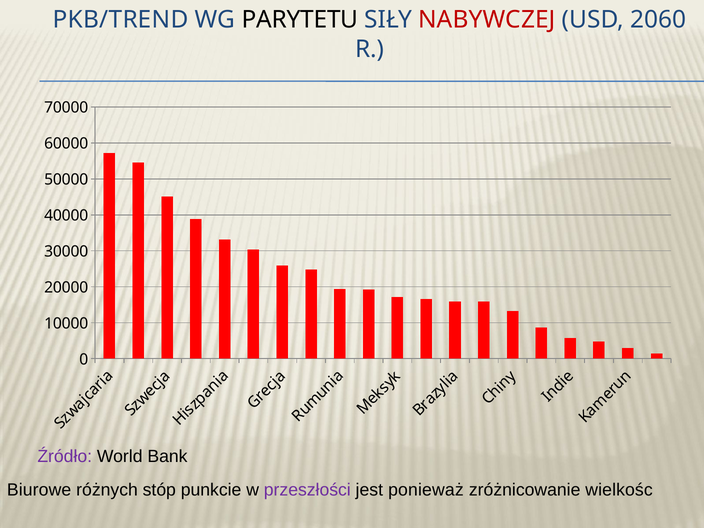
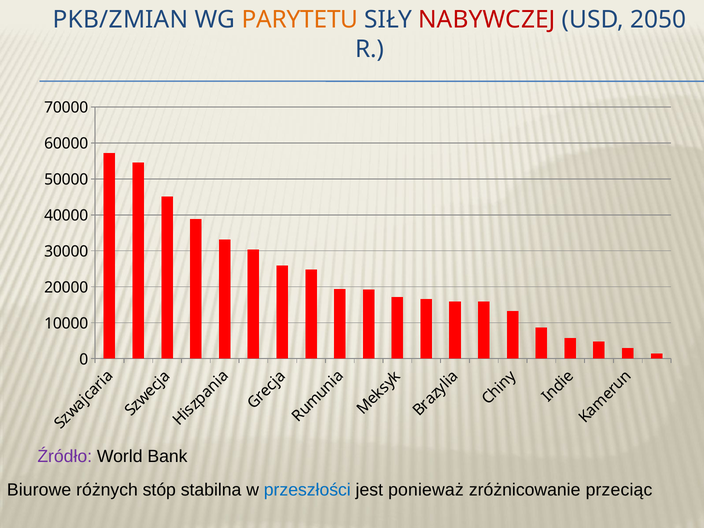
PKB/TREND: PKB/TREND -> PKB/ZMIAN
PARYTETU colour: black -> orange
2060: 2060 -> 2050
punkcie: punkcie -> stabilna
przeszłości colour: purple -> blue
wielkośc: wielkośc -> przeciąc
